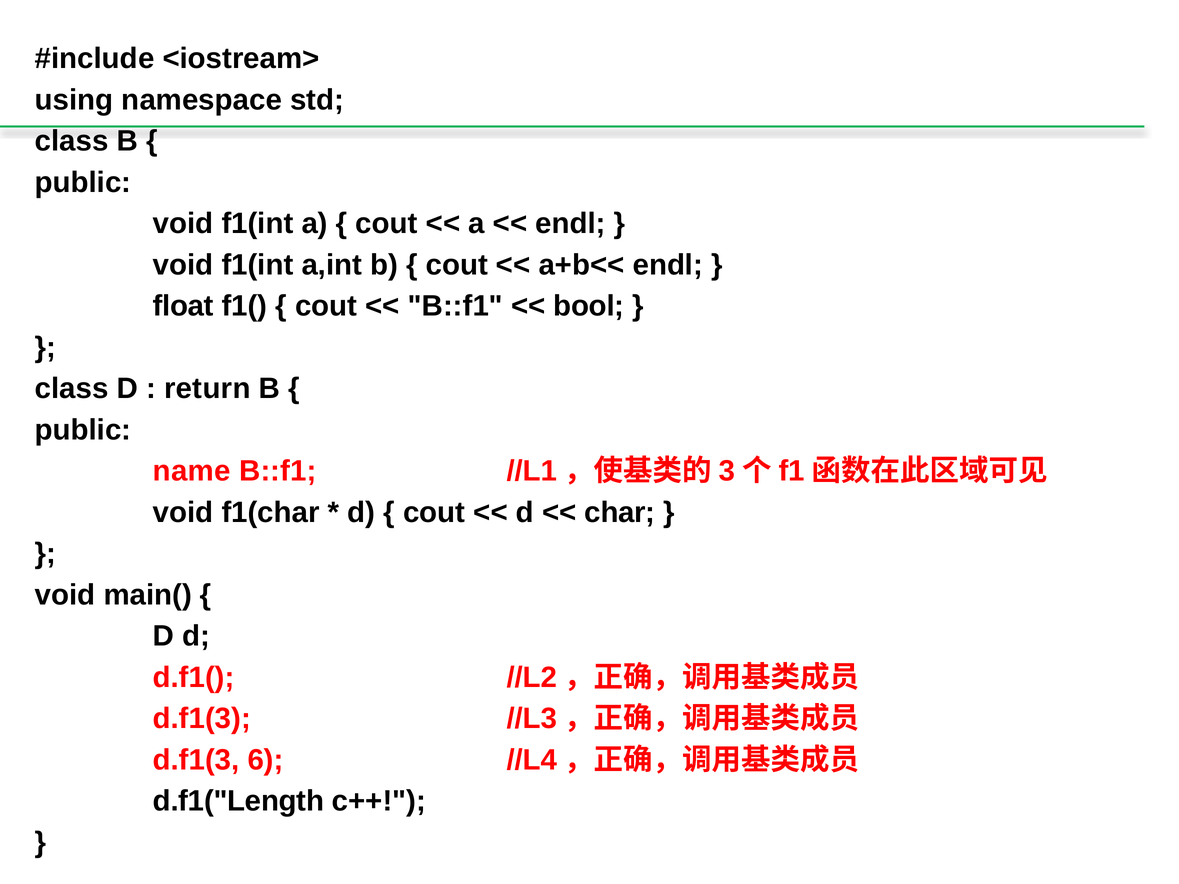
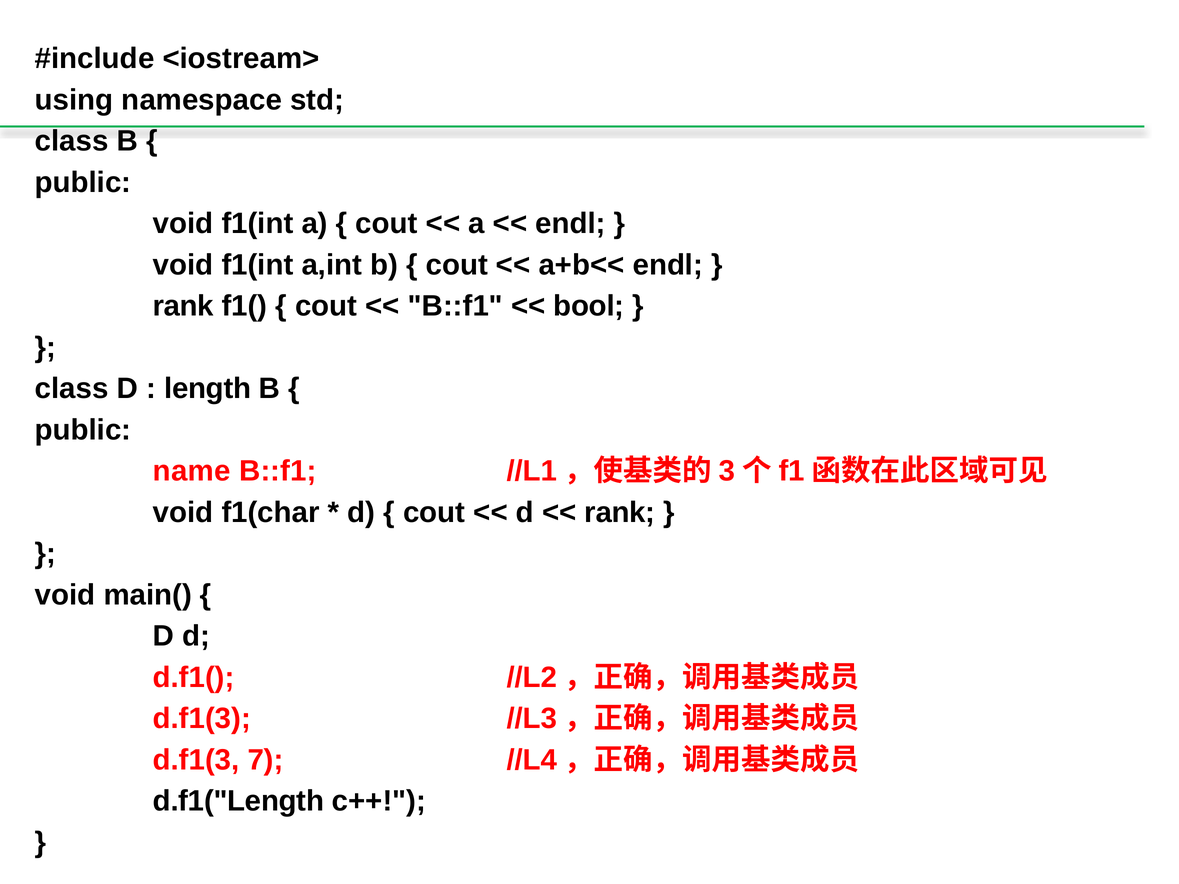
float at (183, 306): float -> rank
return: return -> length
char at (620, 513): char -> rank
6: 6 -> 7
